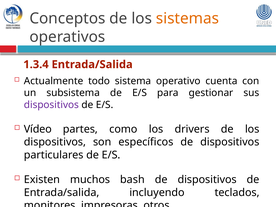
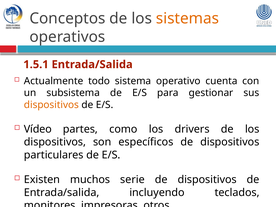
1.3.4: 1.3.4 -> 1.5.1
dispositivos at (51, 105) colour: purple -> orange
bash: bash -> serie
